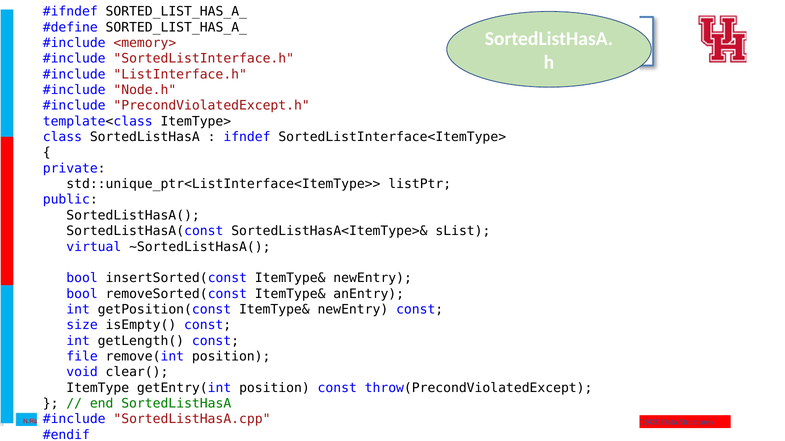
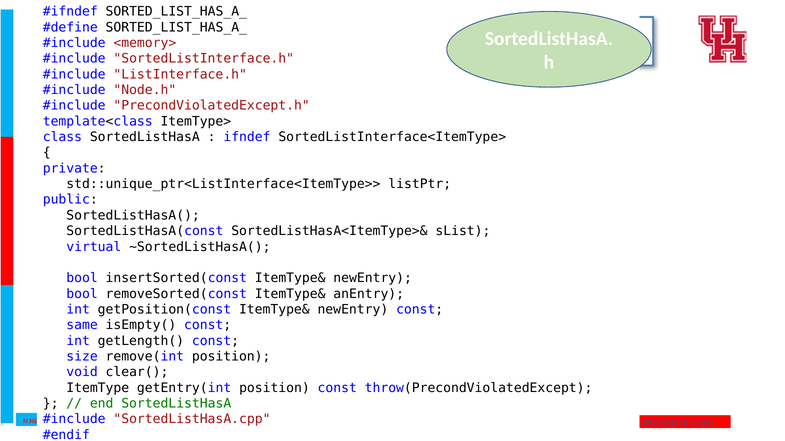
size: size -> same
file: file -> size
